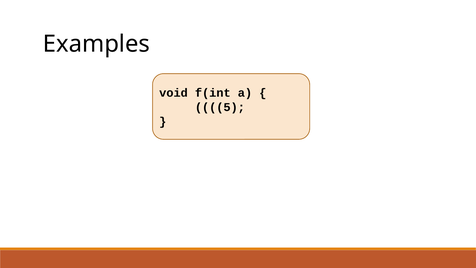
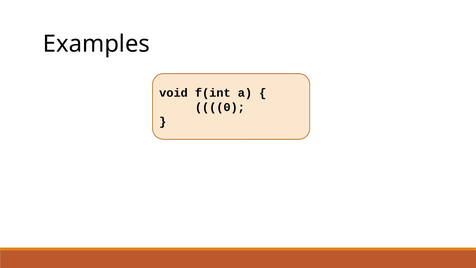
5: 5 -> 0
